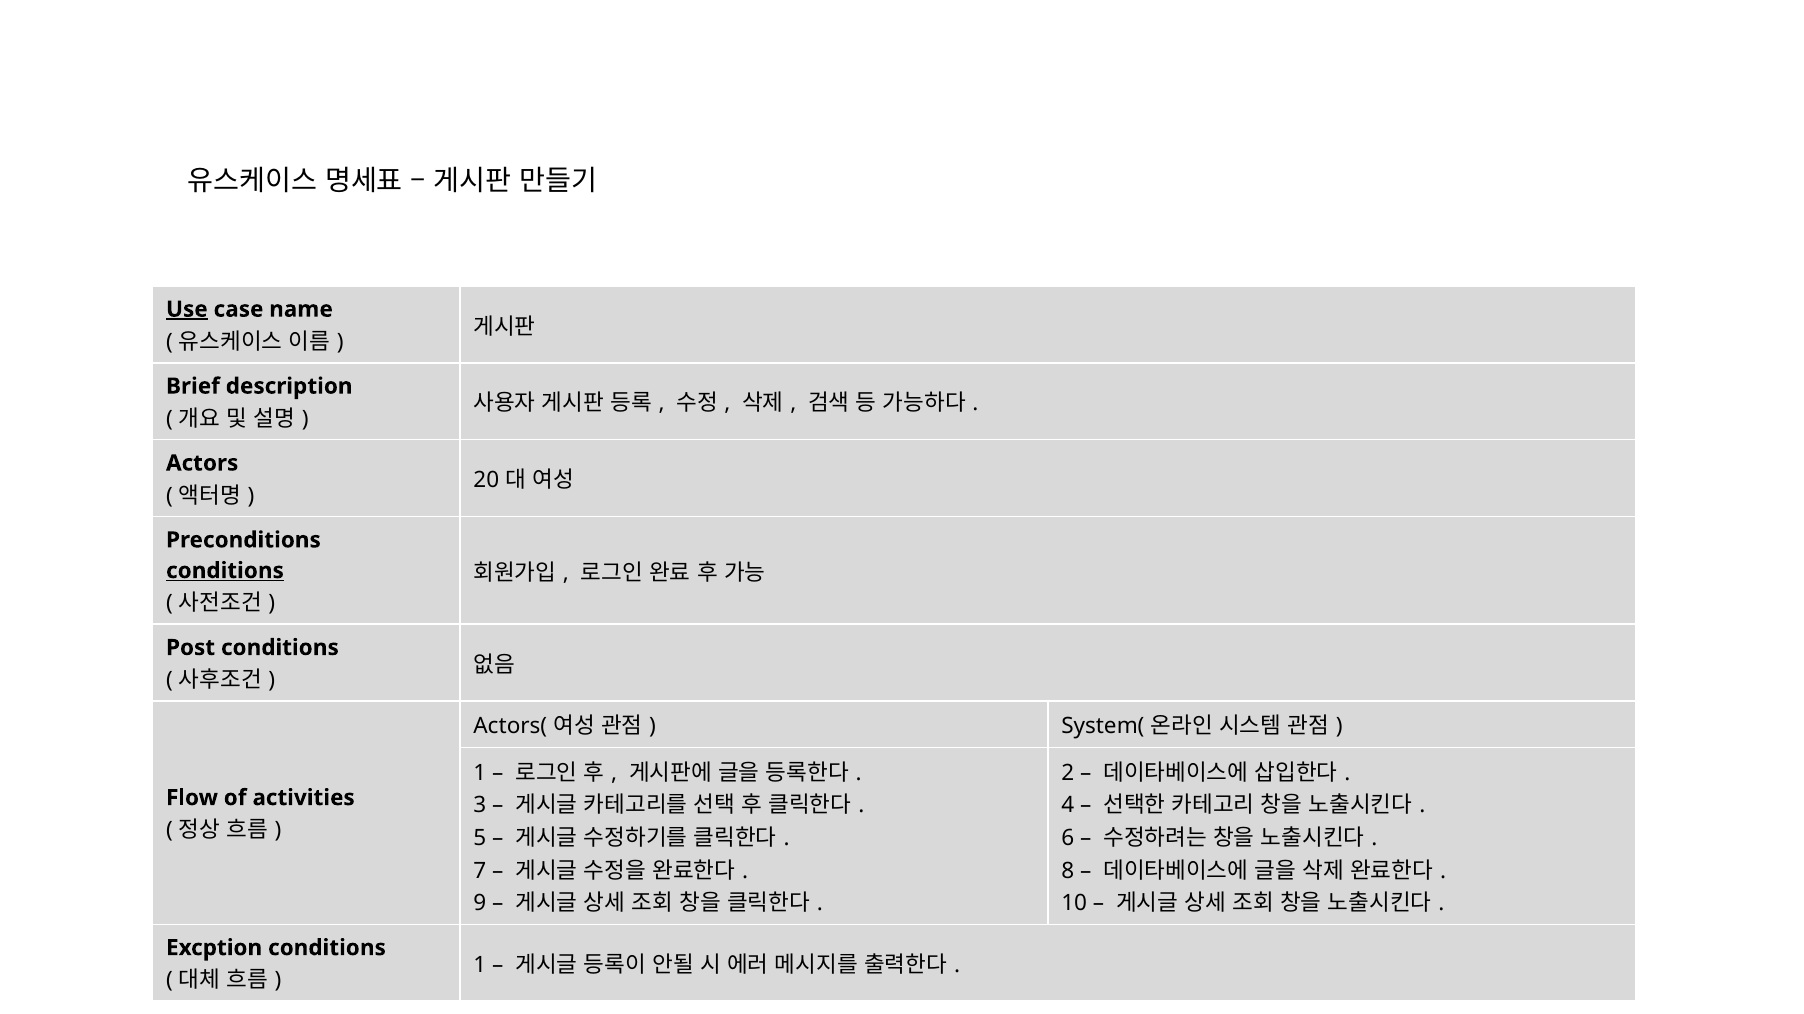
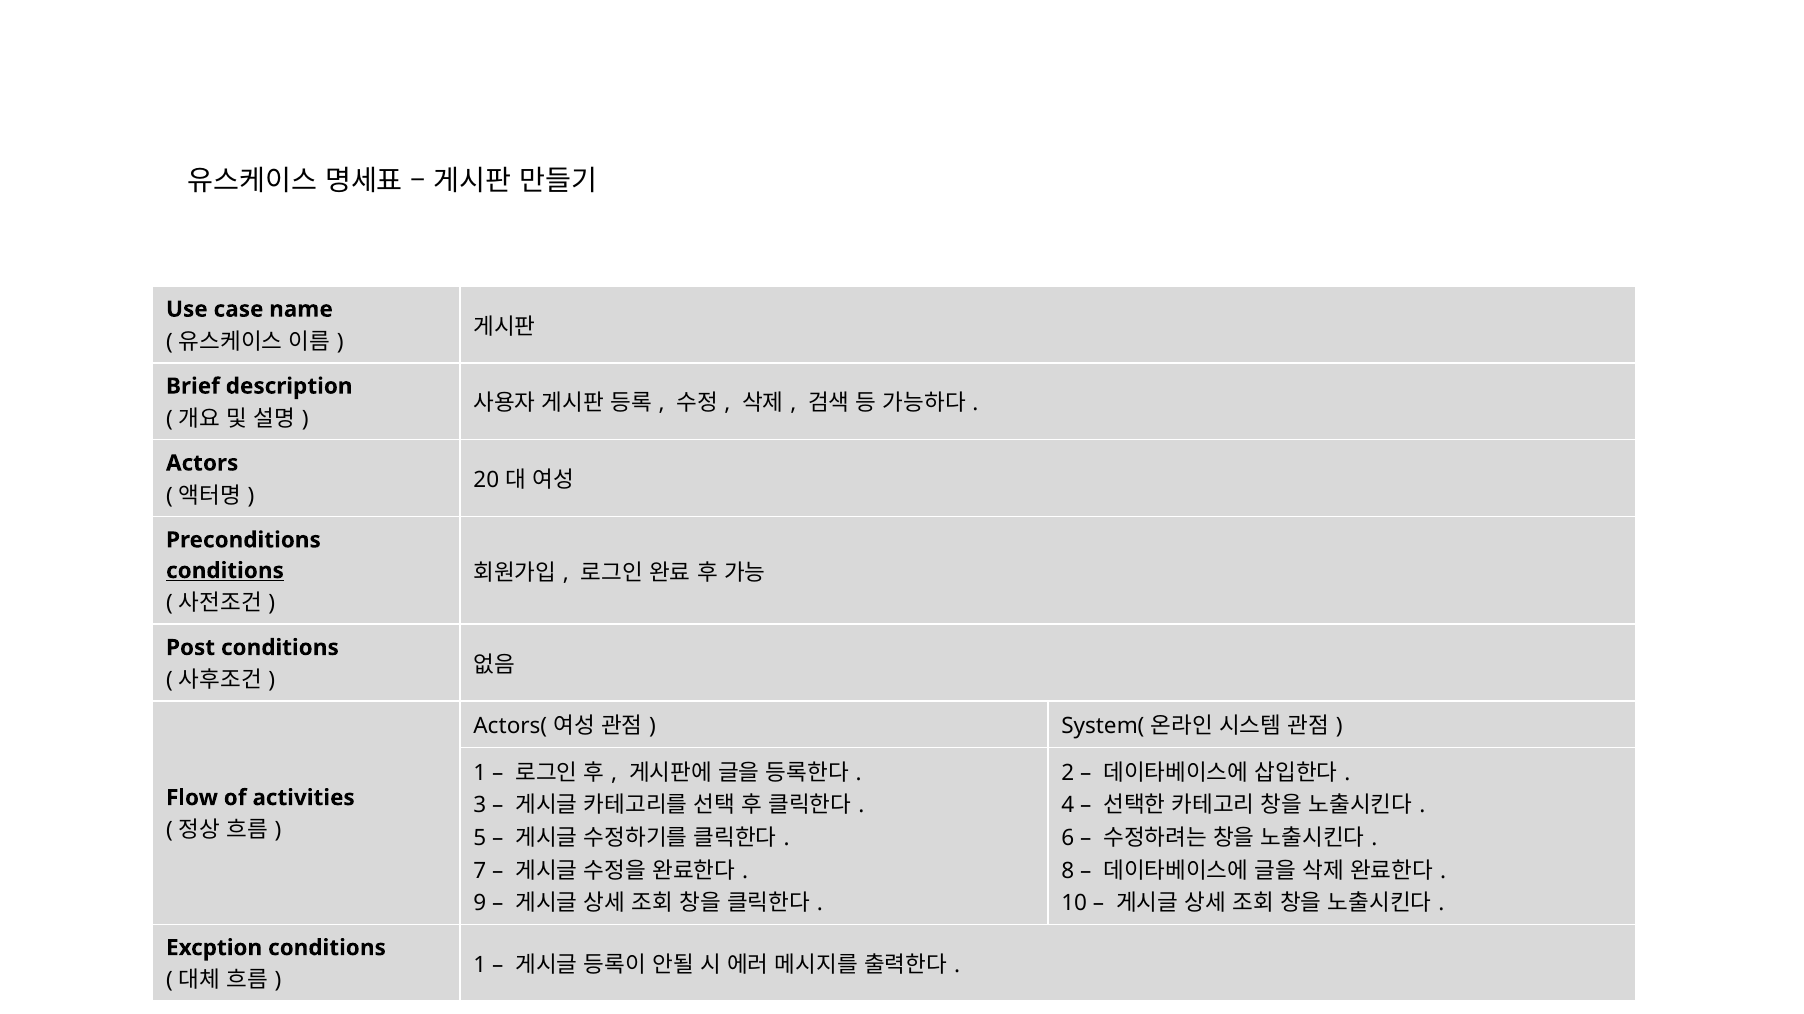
Use underline: present -> none
